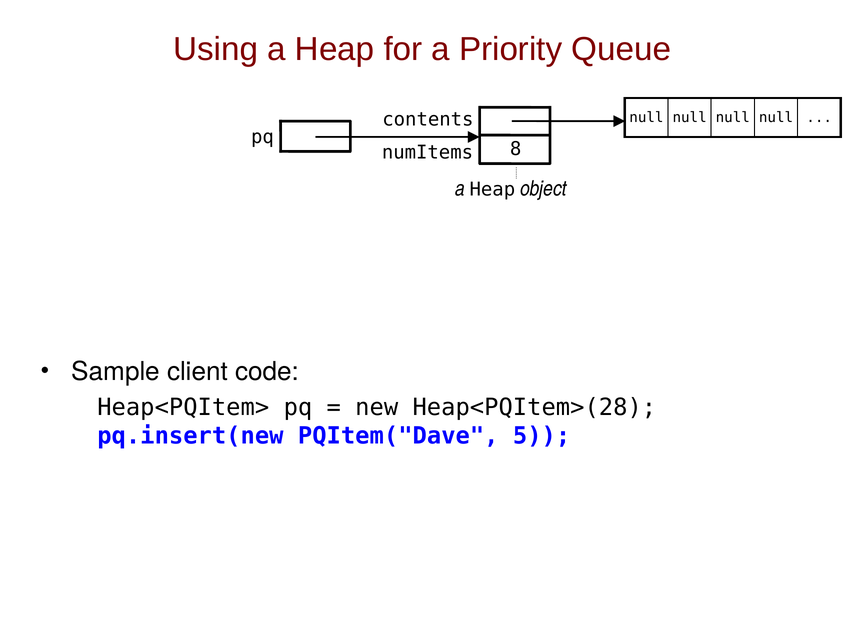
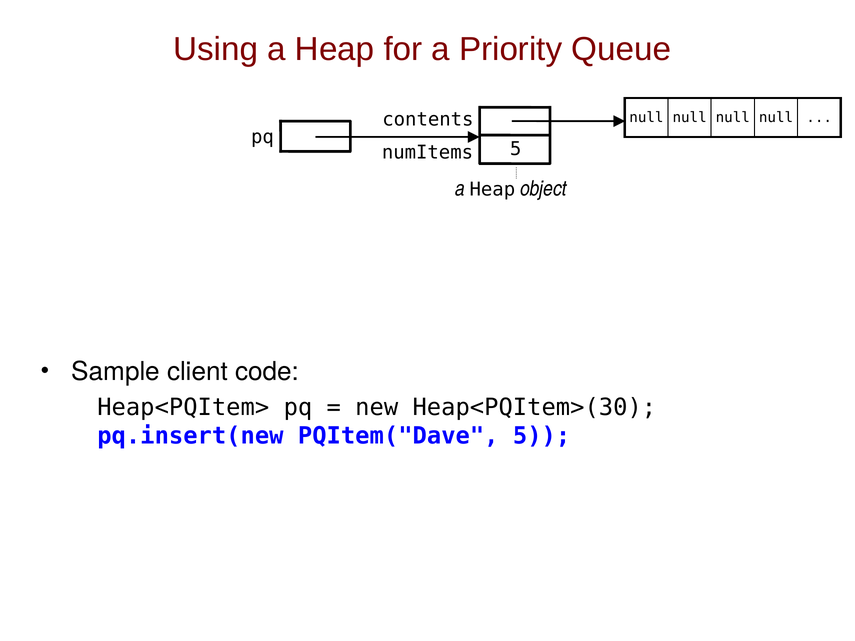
numItems 8: 8 -> 5
Heap<PQItem>(28: Heap<PQItem>(28 -> Heap<PQItem>(30
